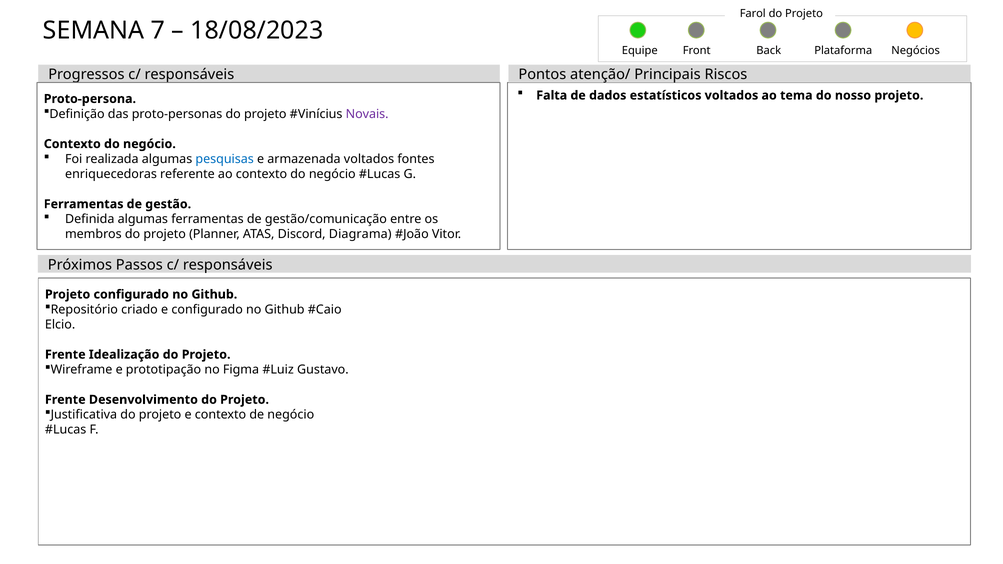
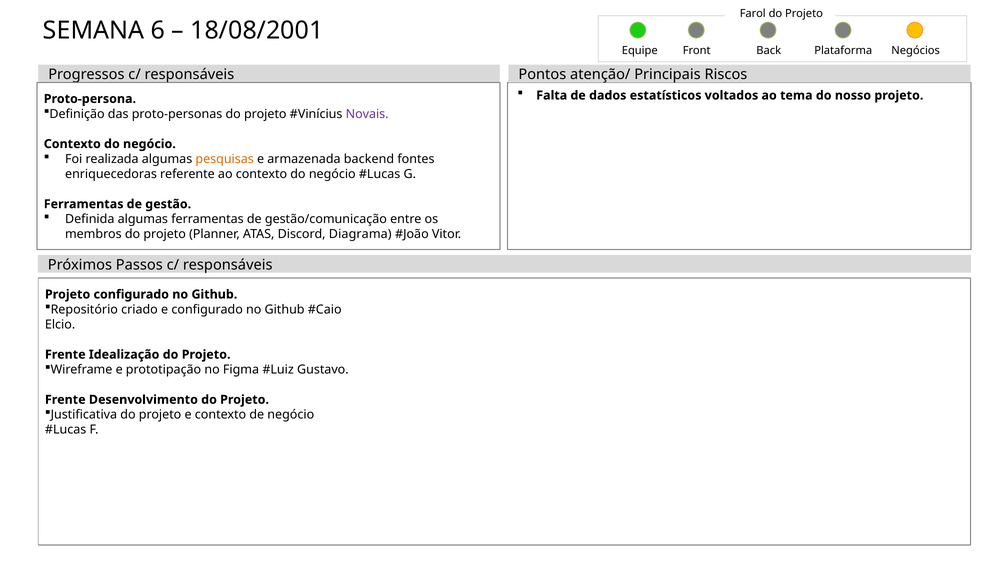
7: 7 -> 6
18/08/2023: 18/08/2023 -> 18/08/2001
pesquisas colour: blue -> orange
armazenada voltados: voltados -> backend
